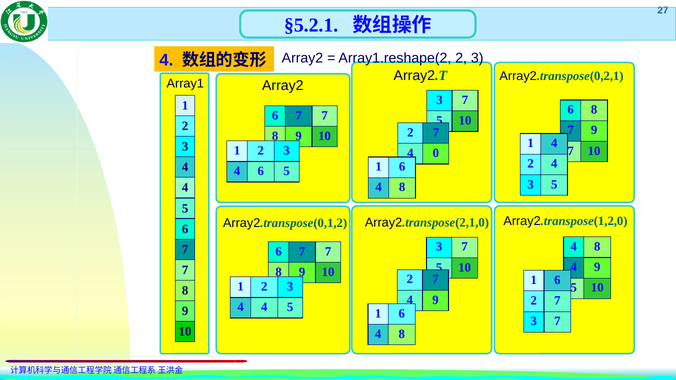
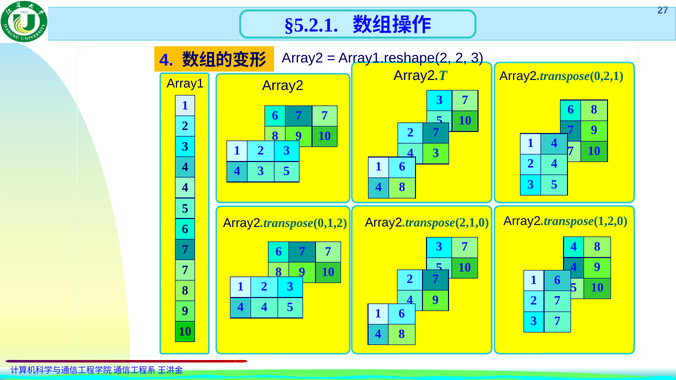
0 at (436, 153): 0 -> 3
6 at (261, 171): 6 -> 3
